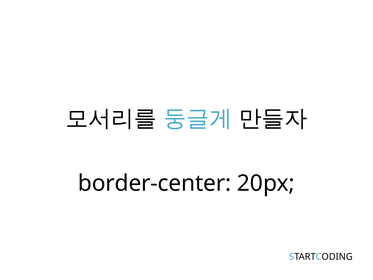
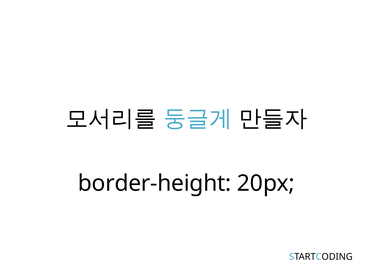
border-center: border-center -> border-height
